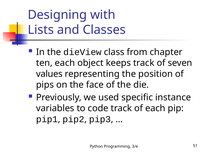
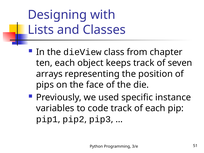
values: values -> arrays
